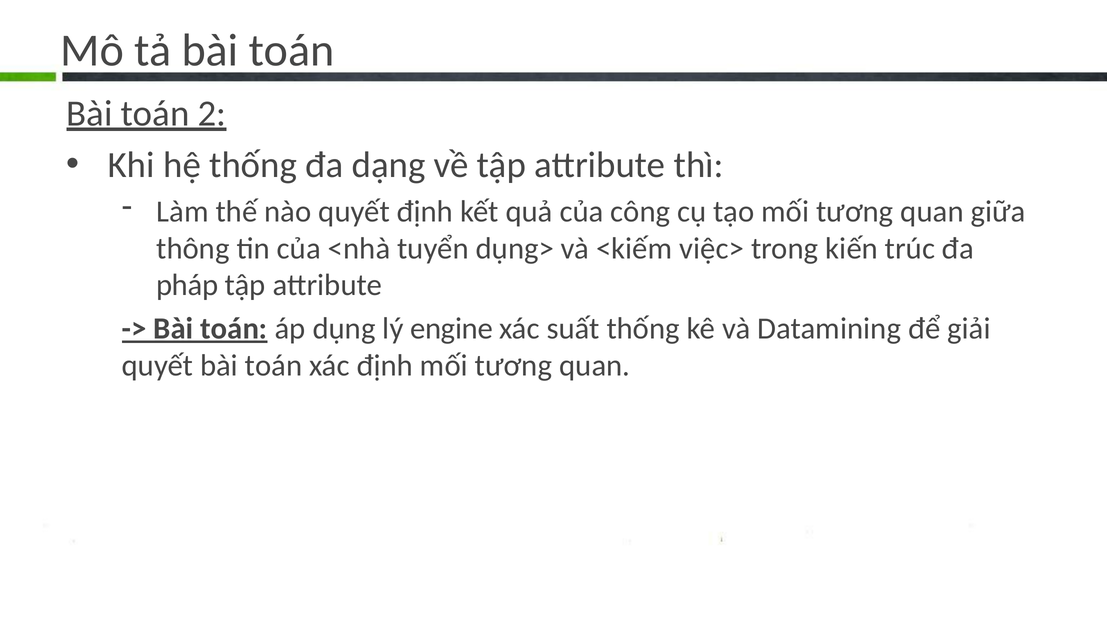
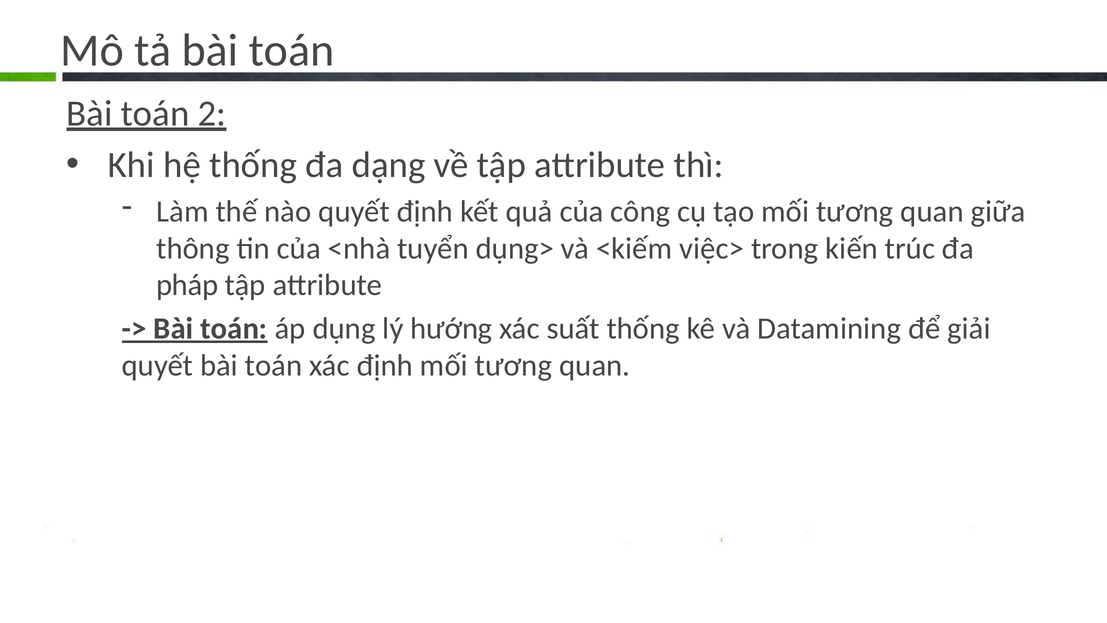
engine: engine -> hướng
